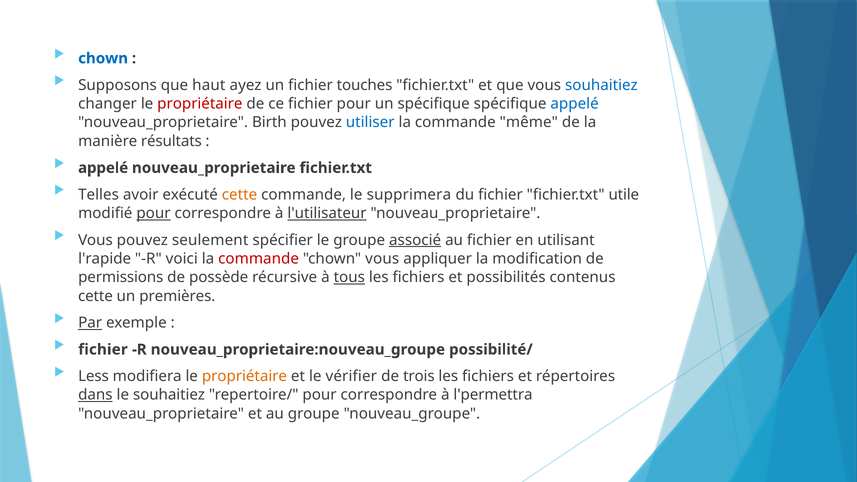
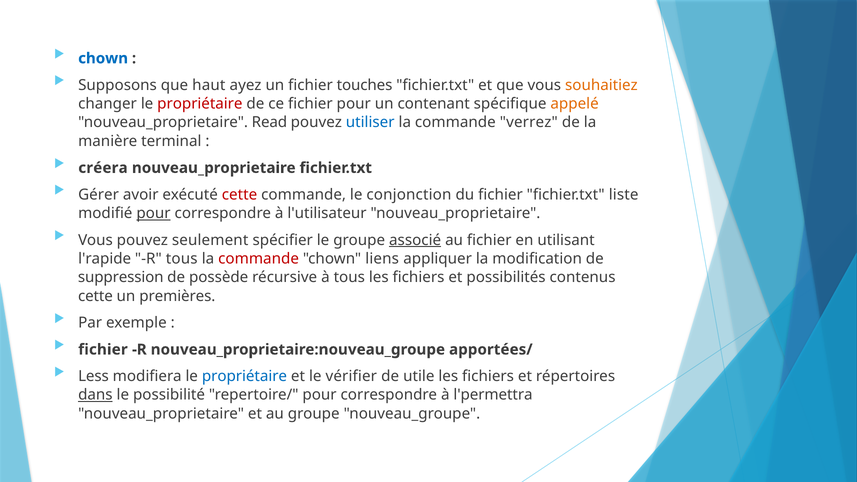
souhaitiez at (601, 85) colour: blue -> orange
un spécifique: spécifique -> contenant
appelé at (575, 104) colour: blue -> orange
Birth: Birth -> Read
même: même -> verrez
résultats: résultats -> terminal
appelé at (103, 168): appelé -> créera
Telles: Telles -> Gérer
cette at (240, 195) colour: orange -> red
supprimera: supprimera -> conjonction
utile: utile -> liste
l'utilisateur underline: present -> none
R voici: voici -> tous
chown vous: vous -> liens
permissions: permissions -> suppression
tous at (349, 277) underline: present -> none
Par underline: present -> none
possibilité/: possibilité/ -> apportées/
propriétaire at (244, 376) colour: orange -> blue
trois: trois -> utile
le souhaitiez: souhaitiez -> possibilité
